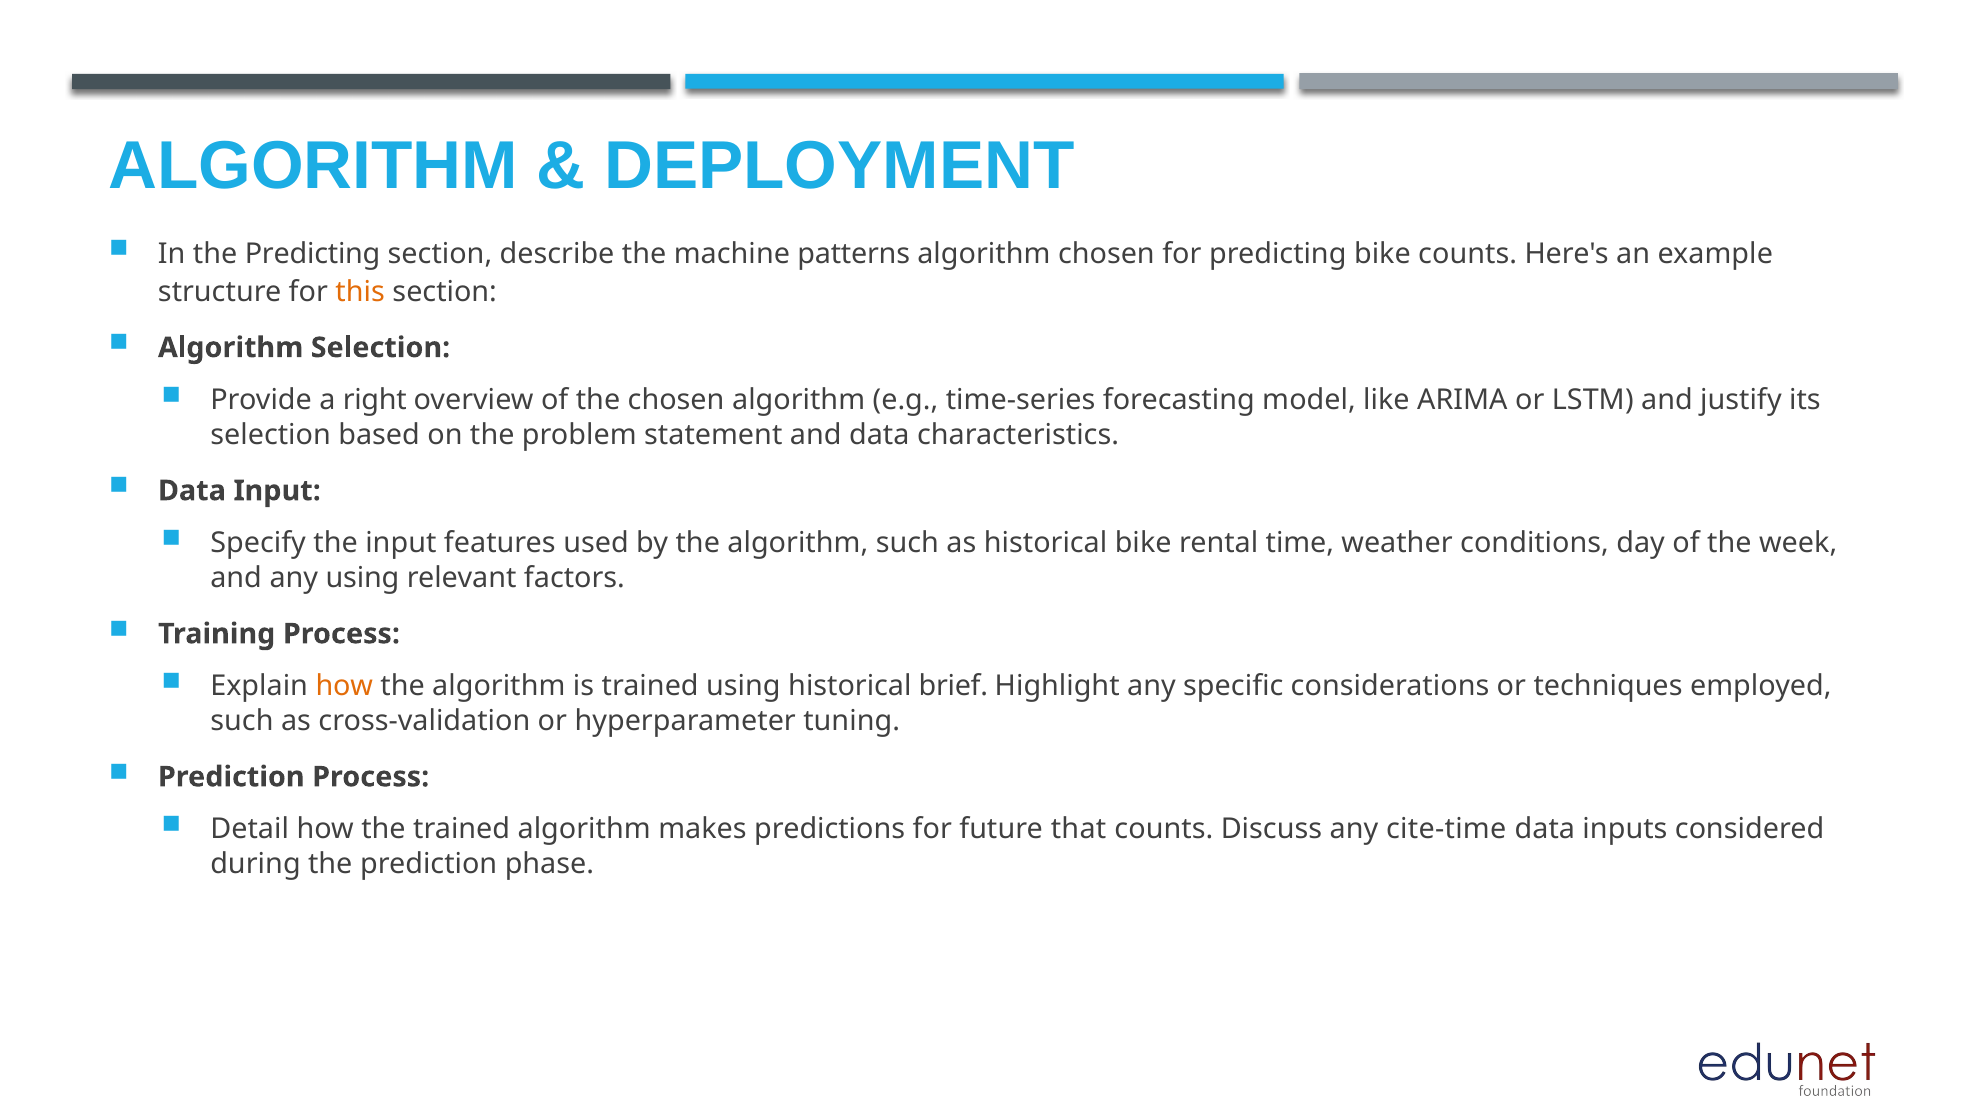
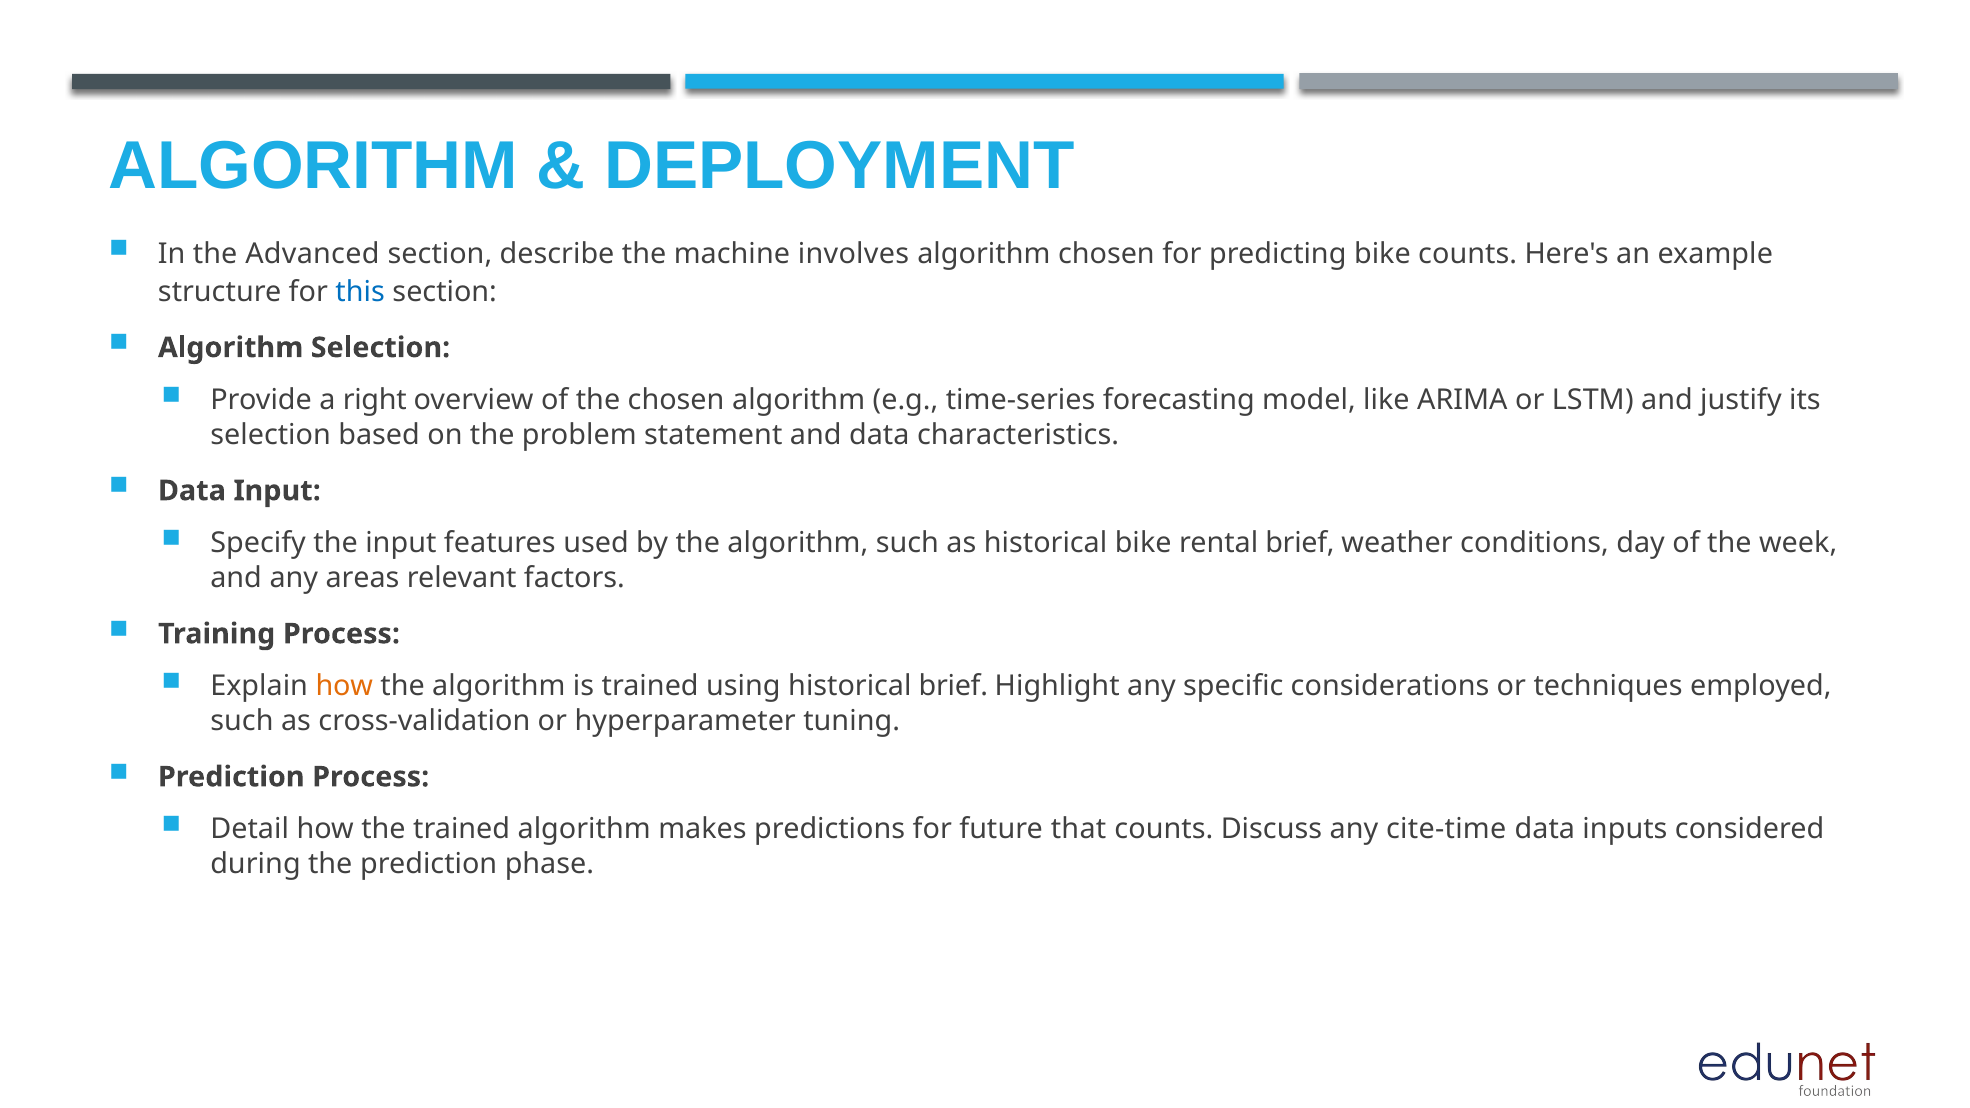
the Predicting: Predicting -> Advanced
patterns: patterns -> involves
this colour: orange -> blue
rental time: time -> brief
any using: using -> areas
